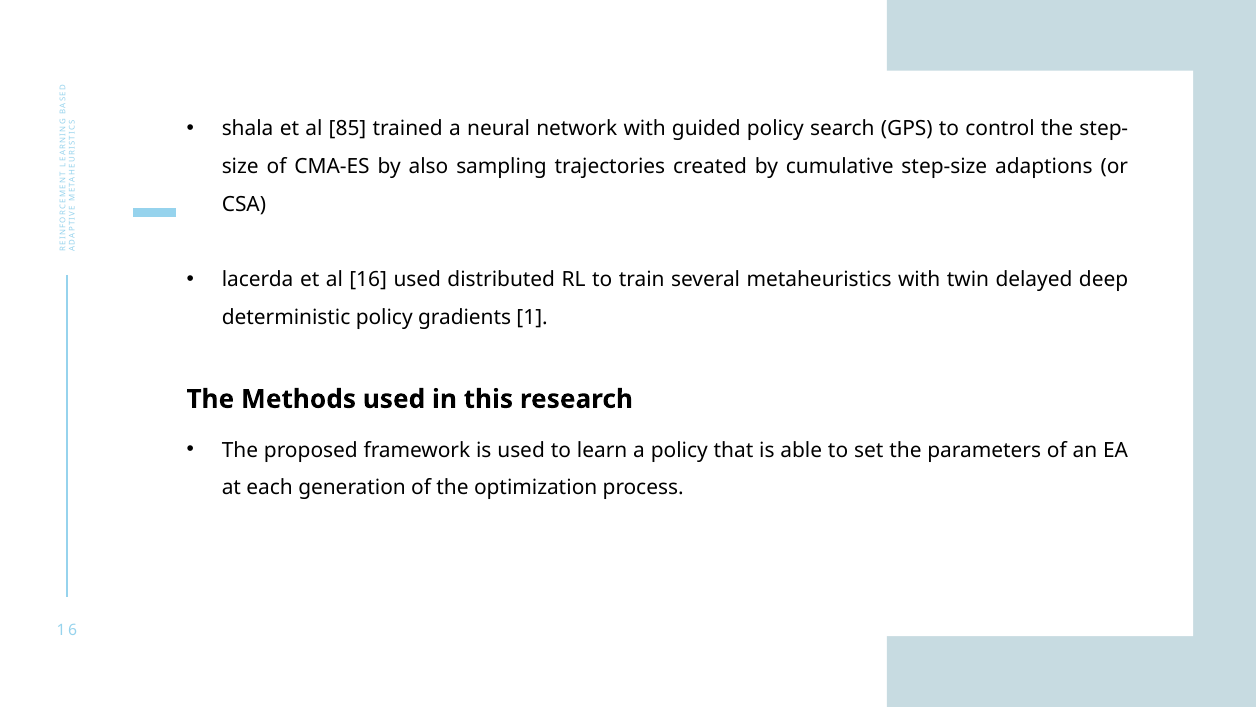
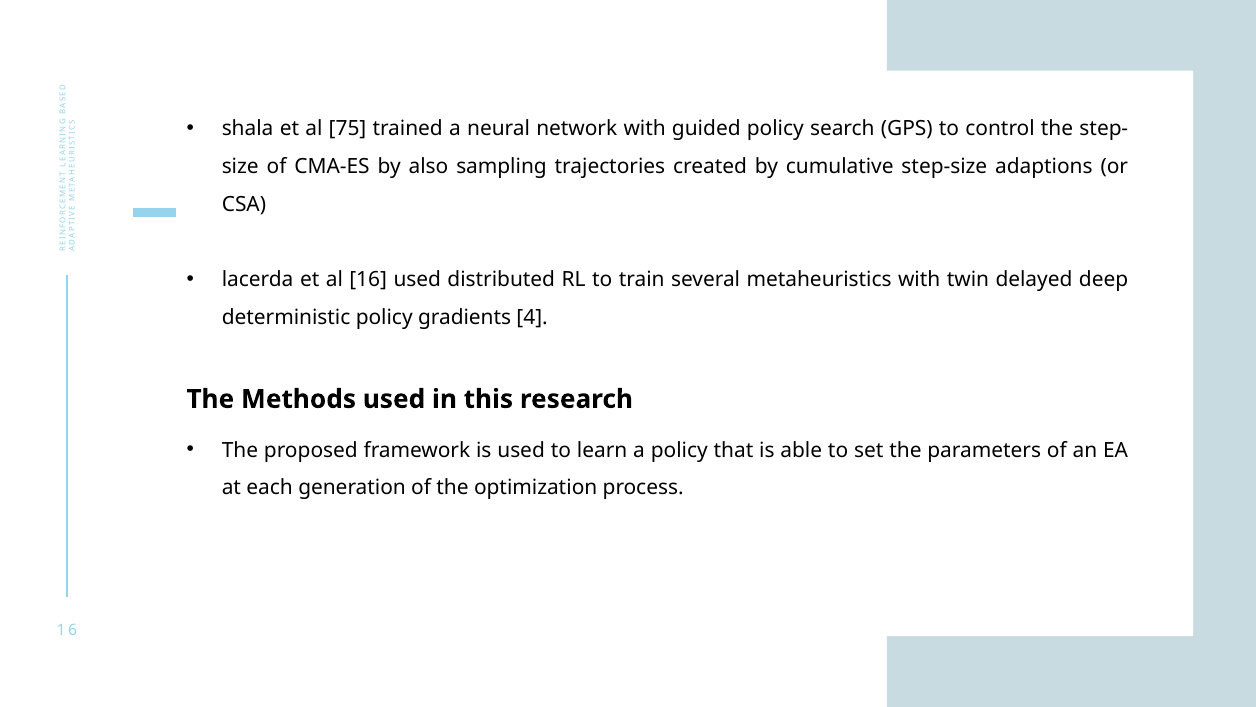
85: 85 -> 75
1: 1 -> 4
